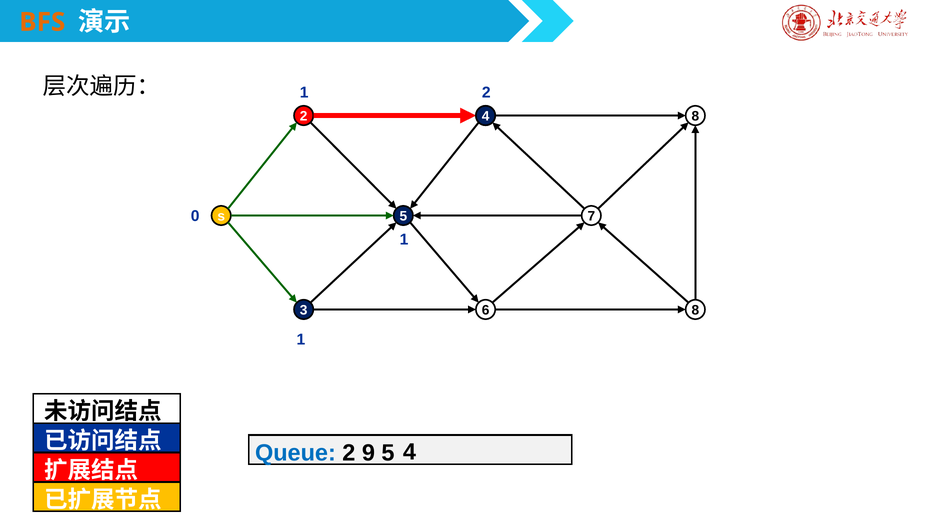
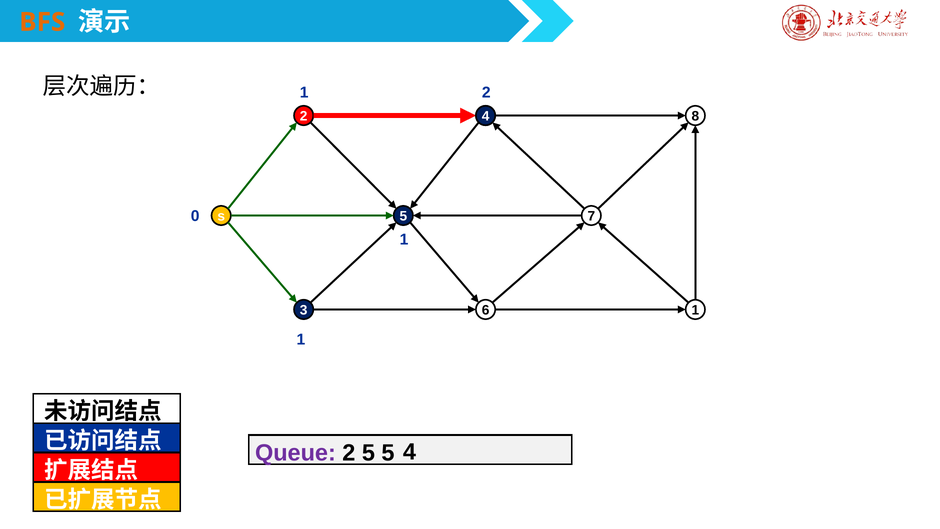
6 8: 8 -> 1
Queue colour: blue -> purple
9 at (368, 453): 9 -> 5
